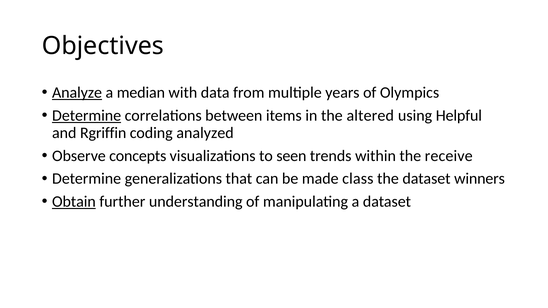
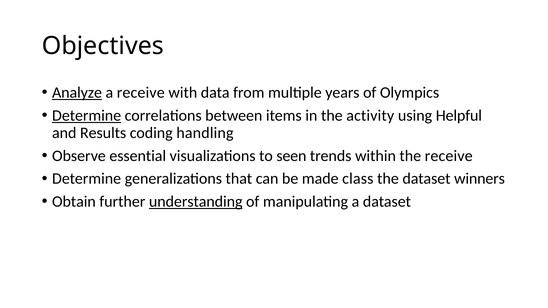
a median: median -> receive
altered: altered -> activity
Rgriffin: Rgriffin -> Results
analyzed: analyzed -> handling
concepts: concepts -> essential
Obtain underline: present -> none
understanding underline: none -> present
